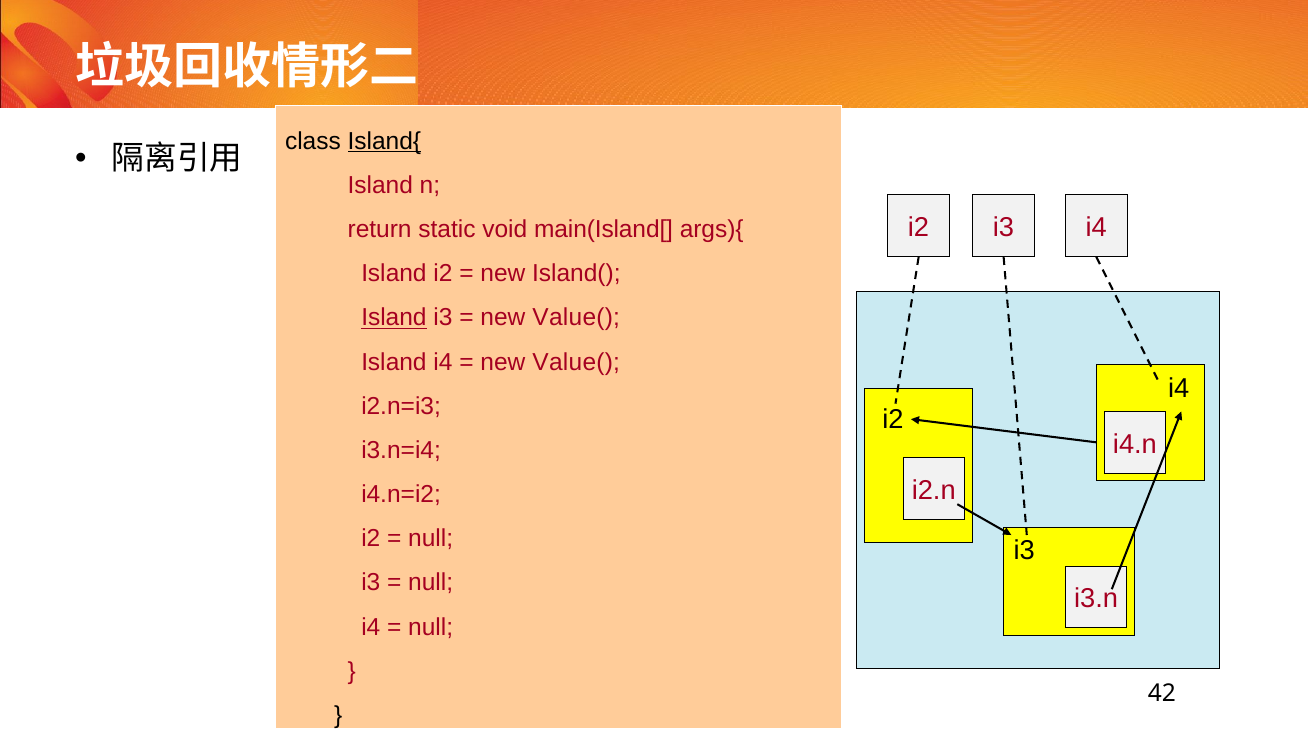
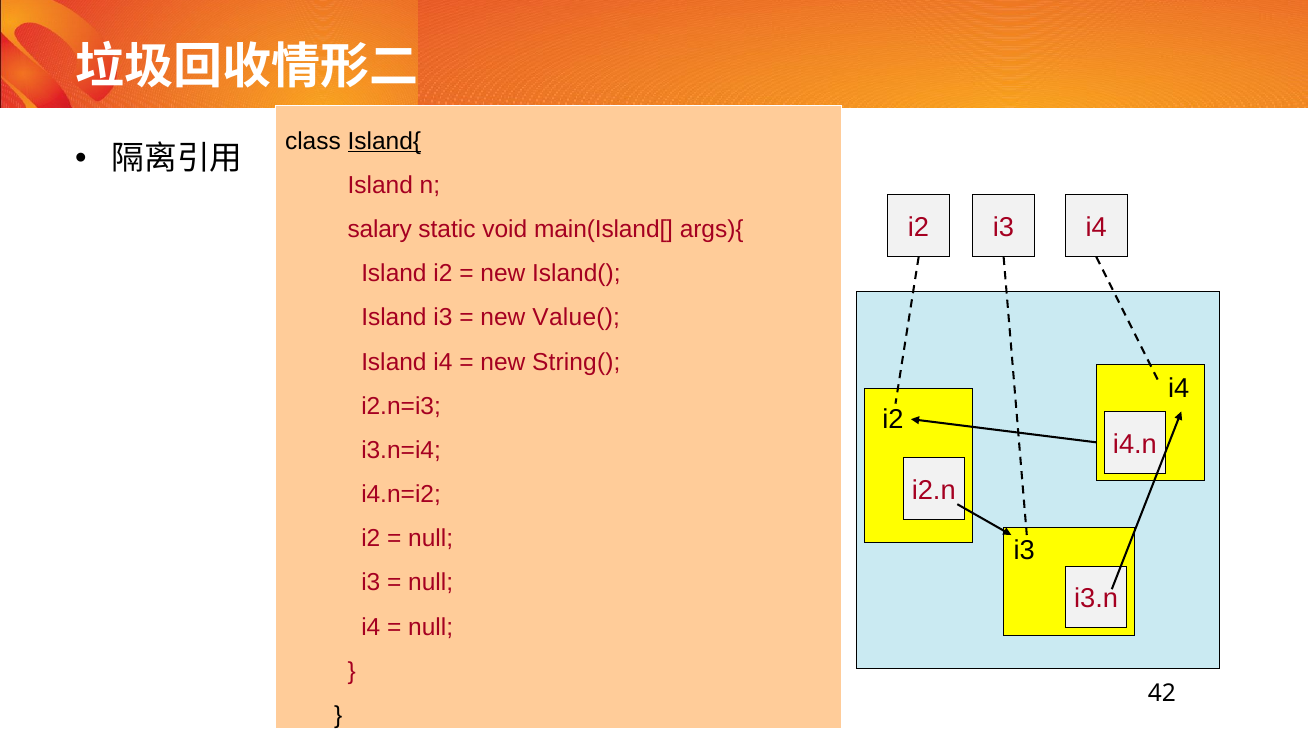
return: return -> salary
Island at (394, 318) underline: present -> none
Value( at (576, 362): Value( -> String(
